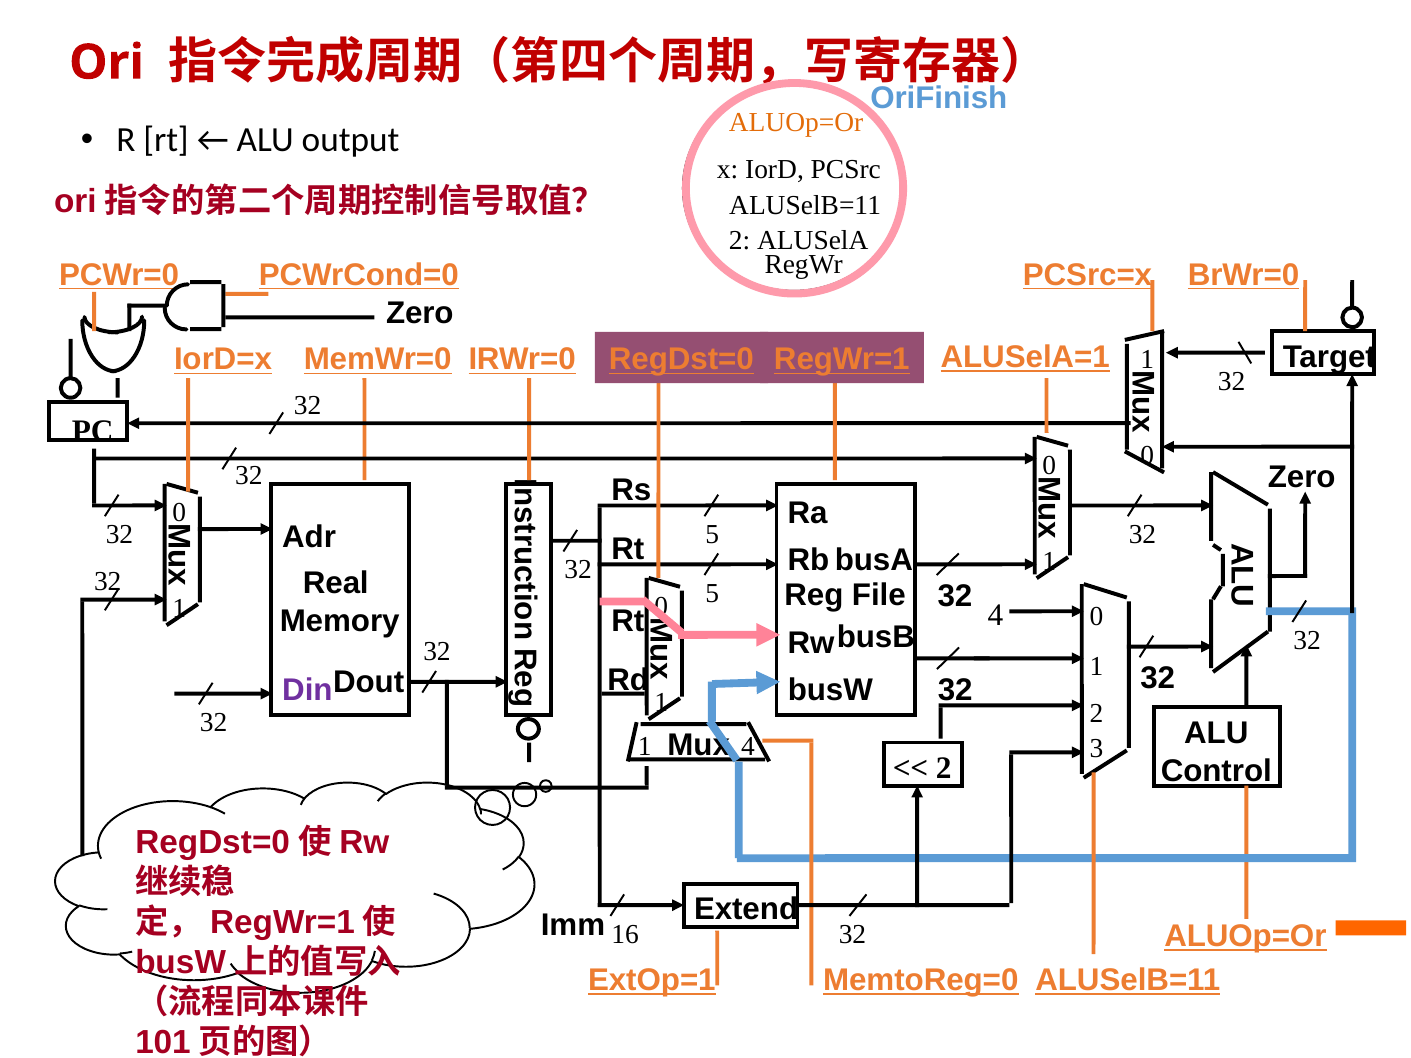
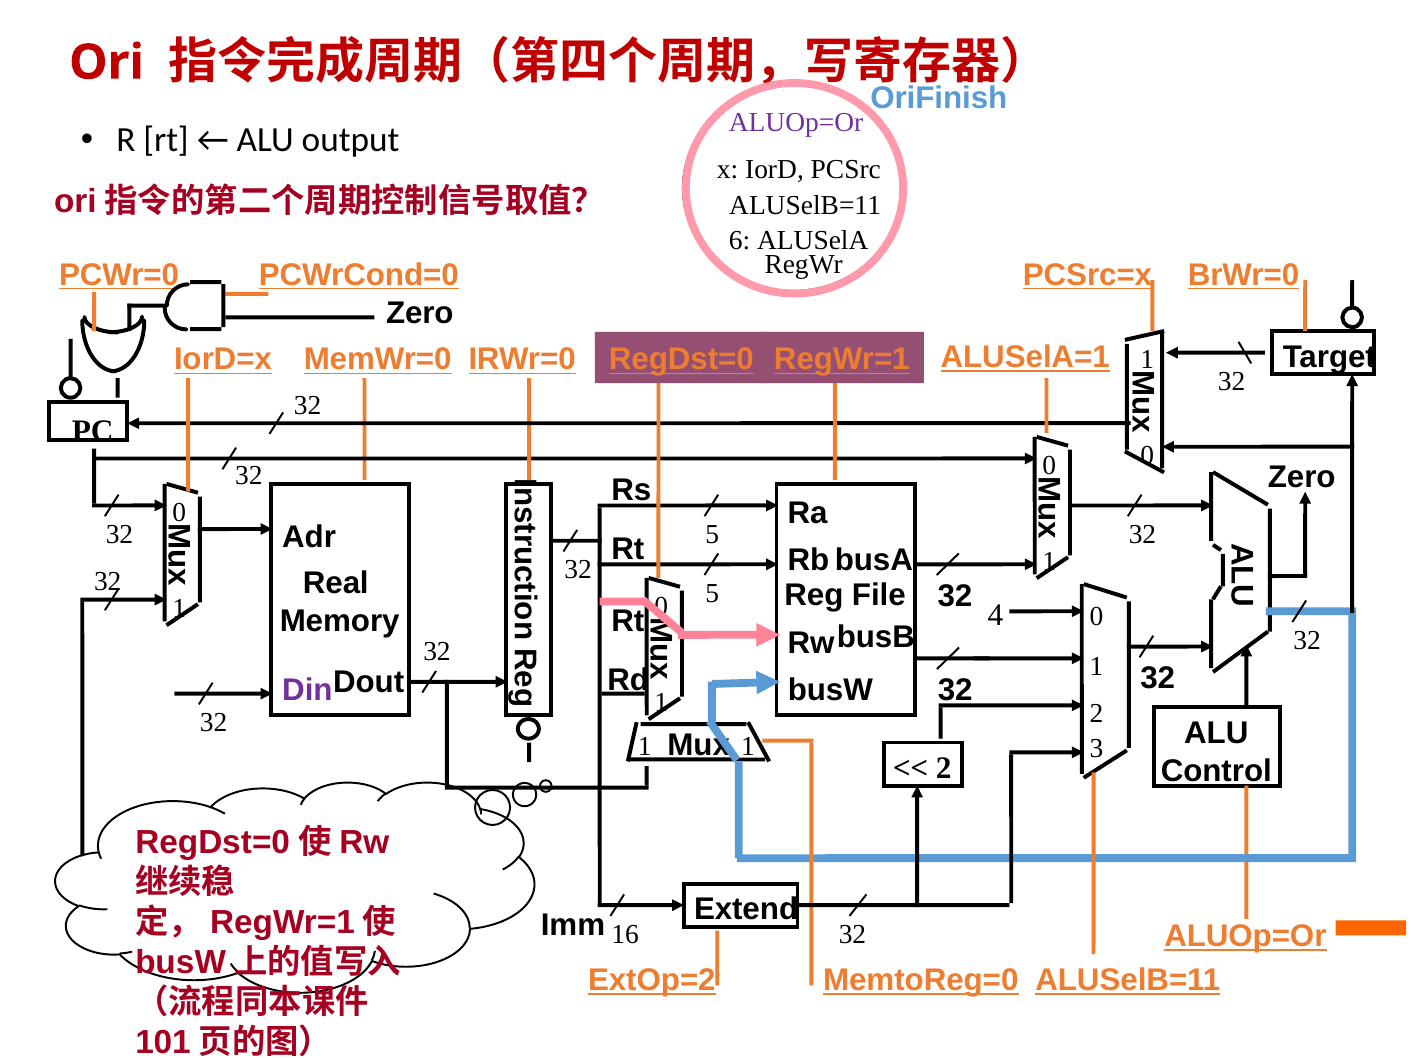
ALUOp=Or at (796, 123) colour: orange -> purple
2 at (740, 241): 2 -> 6
4 at (748, 747): 4 -> 1
ExtOp=1: ExtOp=1 -> ExtOp=2
